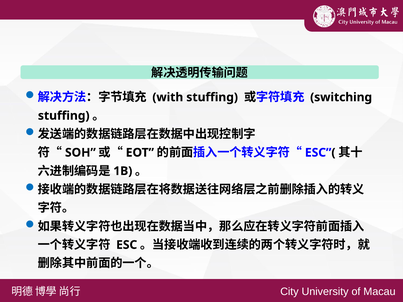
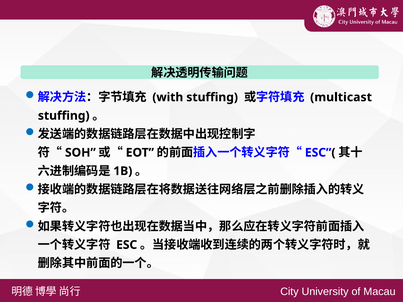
switching: switching -> multicast
